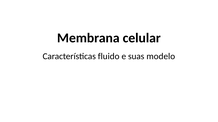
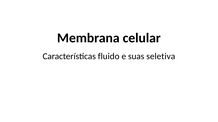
modelo: modelo -> seletiva
